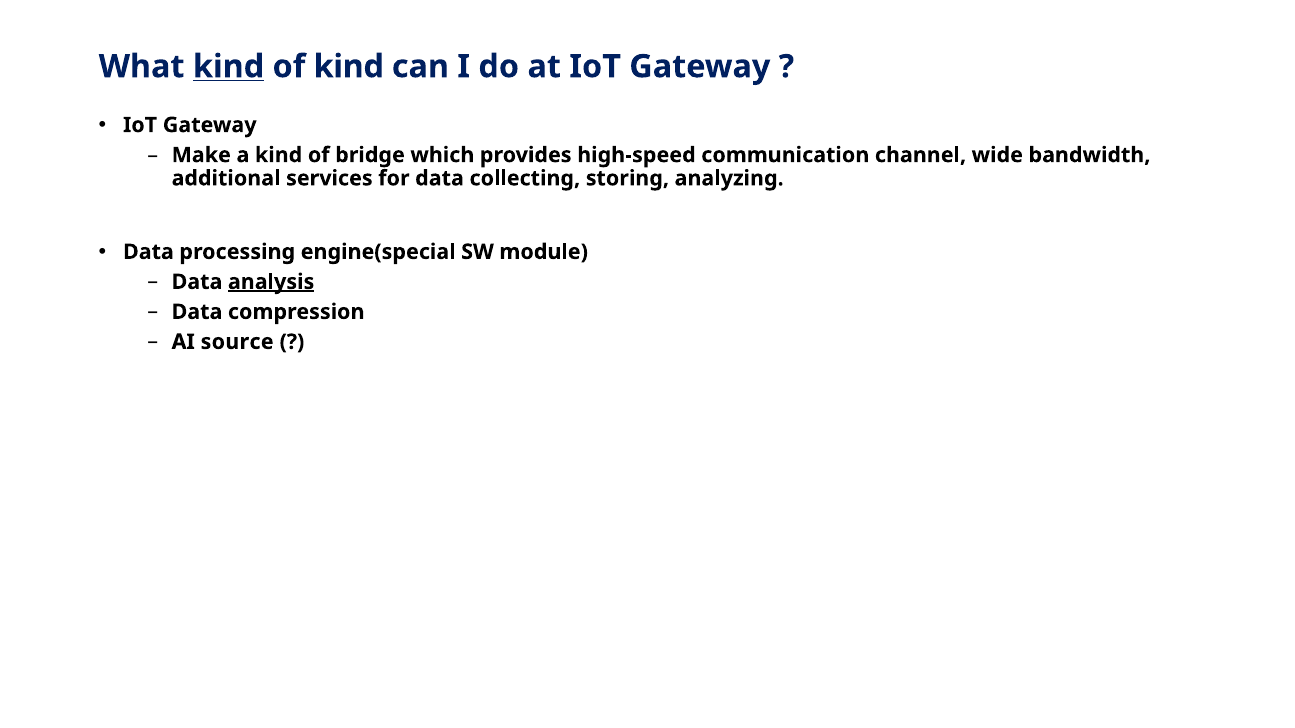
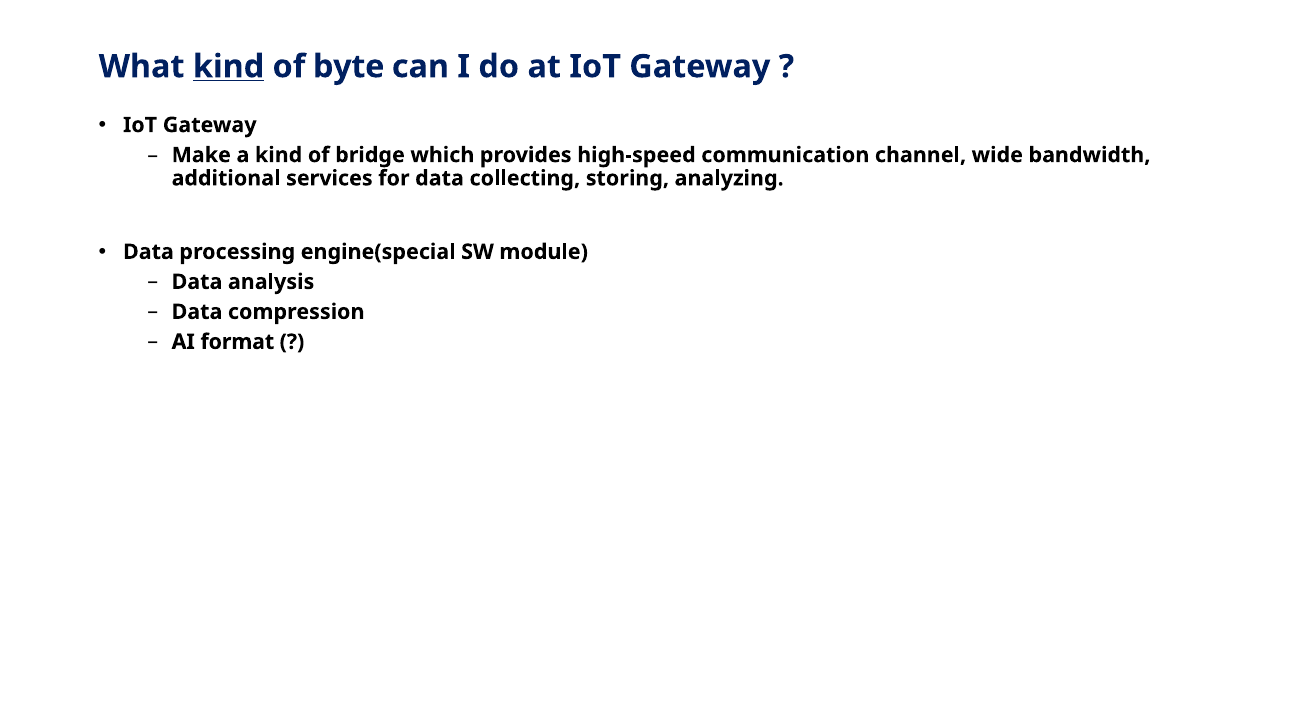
of kind: kind -> byte
analysis underline: present -> none
source: source -> format
